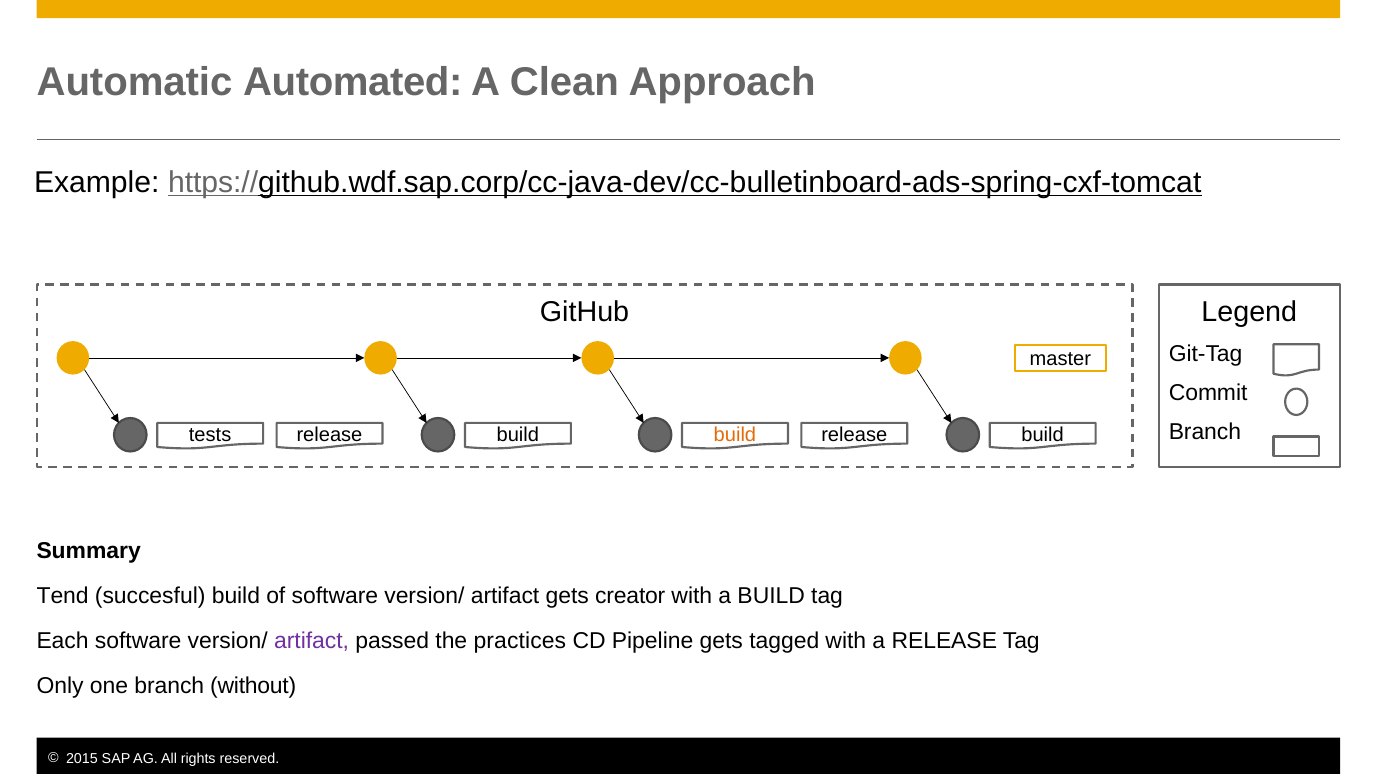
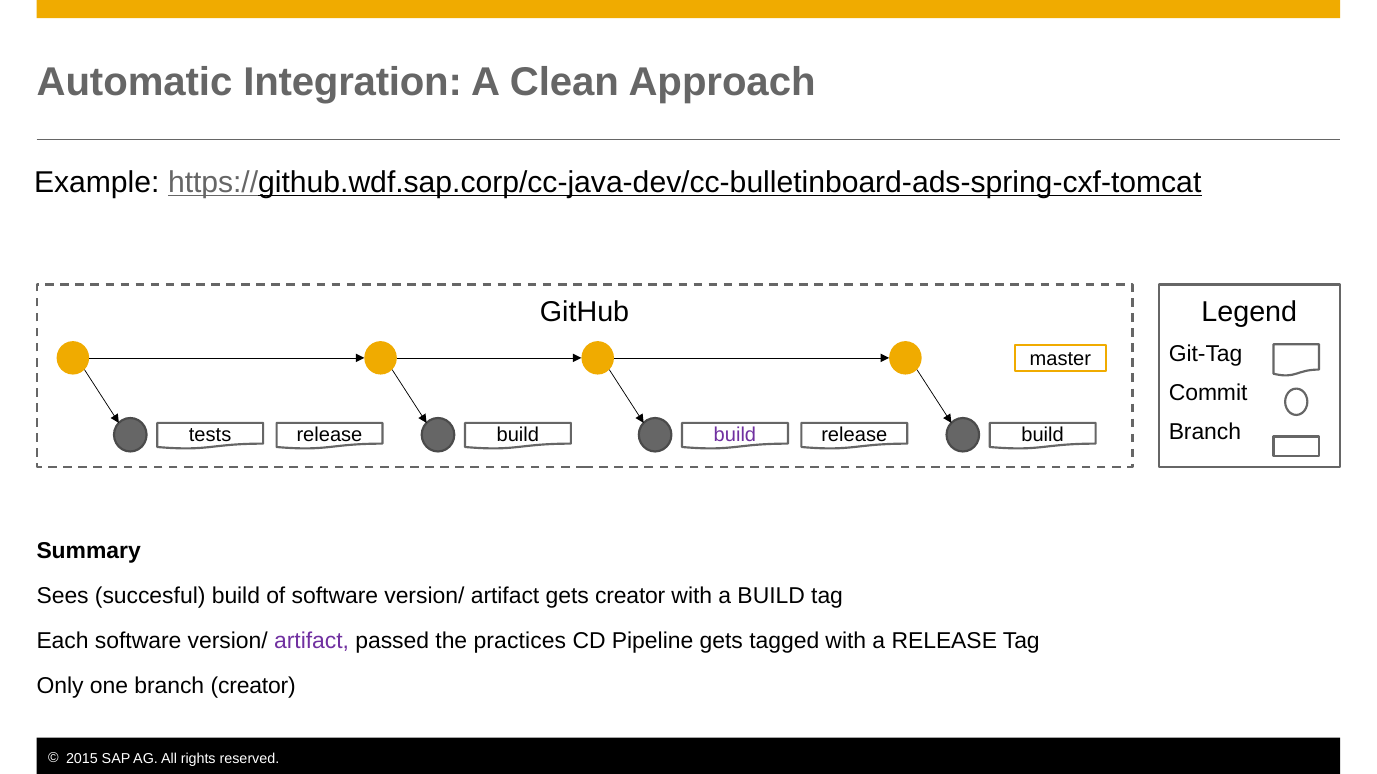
Automated: Automated -> Integration
build at (735, 435) colour: orange -> purple
Tend: Tend -> Sees
branch without: without -> creator
